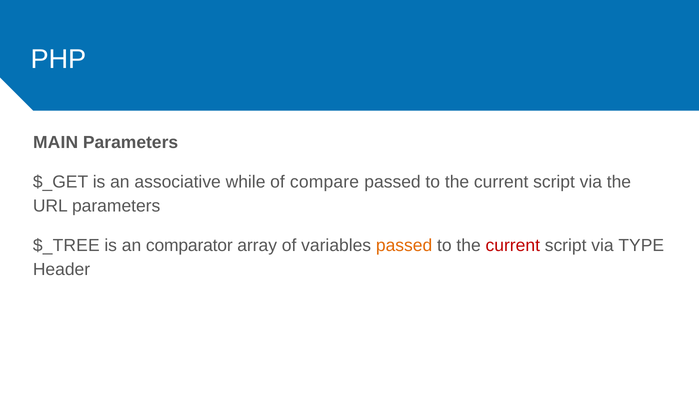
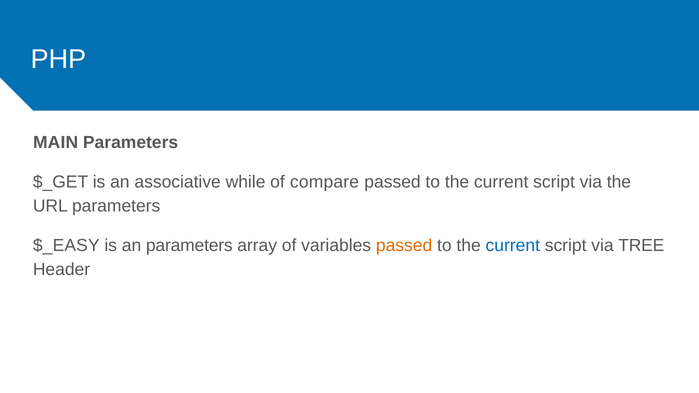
$_TREE: $_TREE -> $_EASY
an comparator: comparator -> parameters
current at (513, 246) colour: red -> blue
TYPE: TYPE -> TREE
